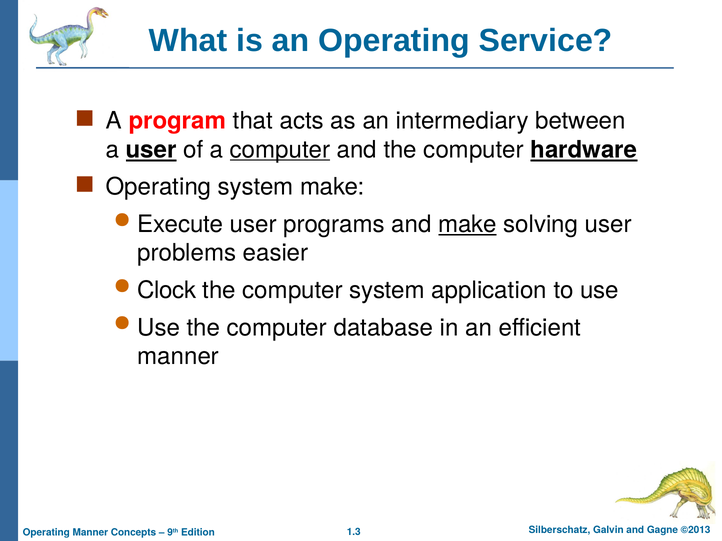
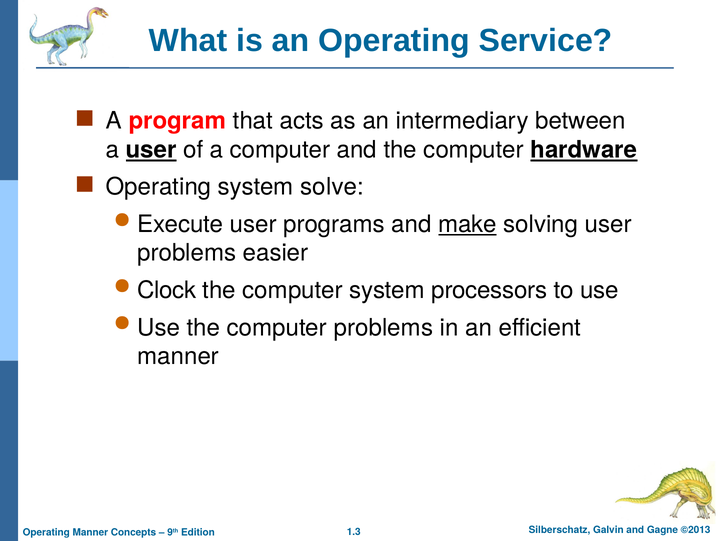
computer at (280, 150) underline: present -> none
system make: make -> solve
application: application -> processors
computer database: database -> problems
